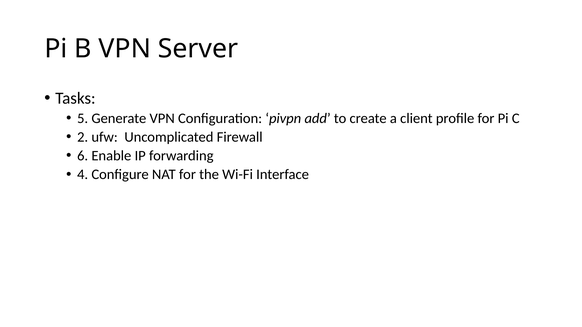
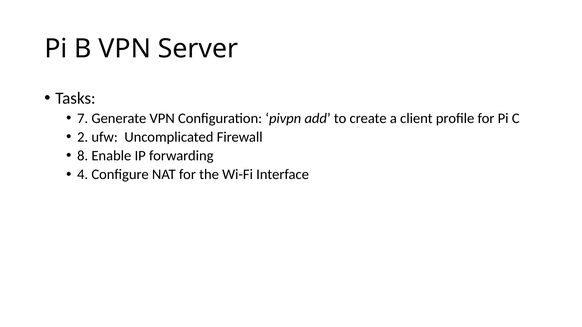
5: 5 -> 7
6: 6 -> 8
